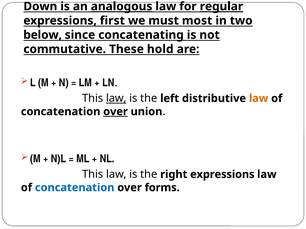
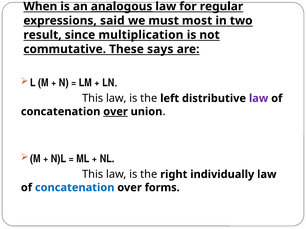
Down: Down -> When
regular underline: present -> none
first: first -> said
below: below -> result
concatenating: concatenating -> multiplication
hold: hold -> says
law at (116, 99) underline: present -> none
law at (259, 99) colour: orange -> purple
right expressions: expressions -> individually
